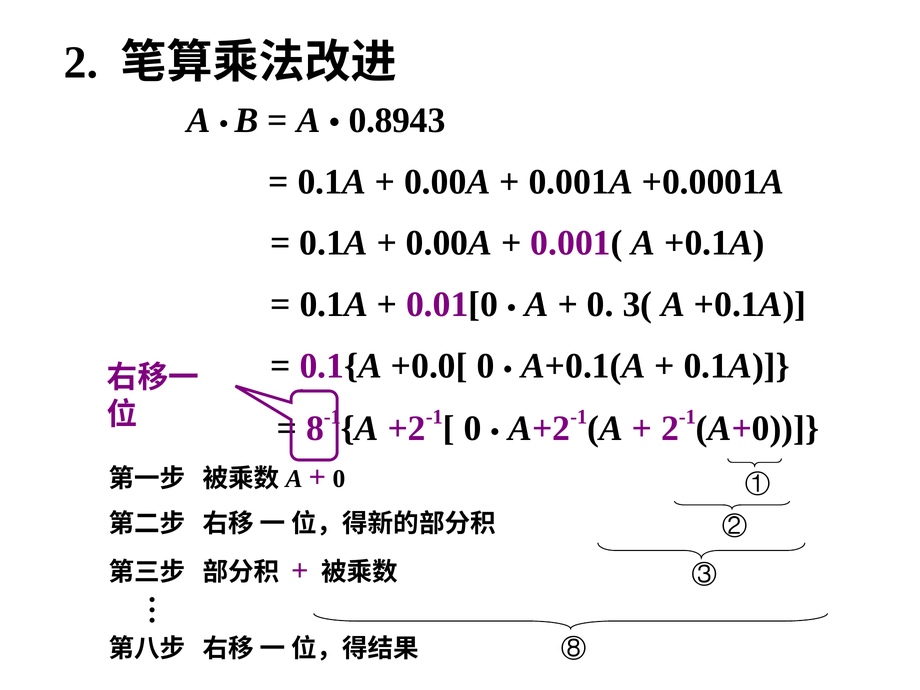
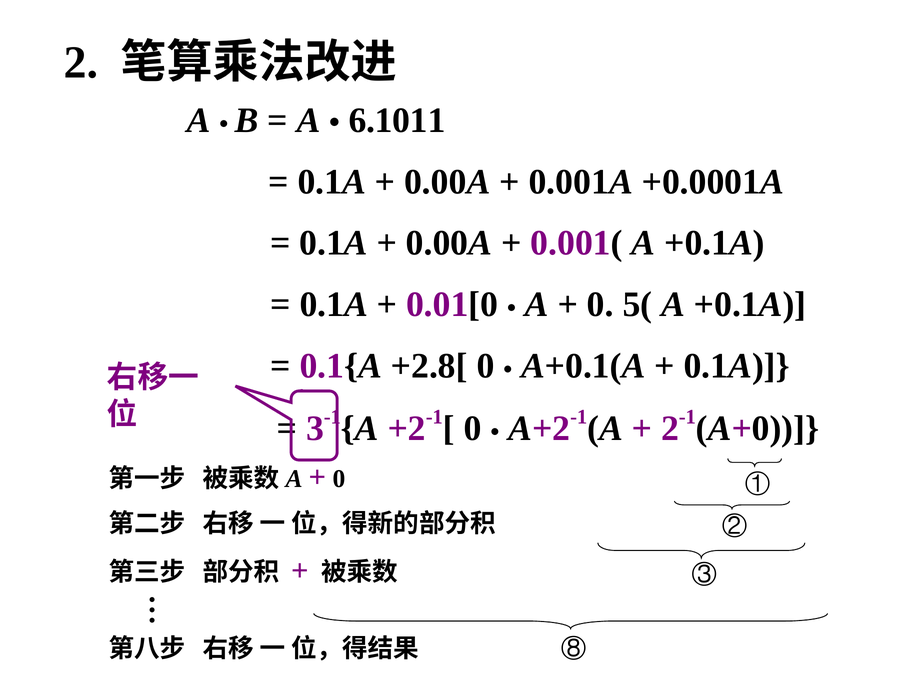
0.8943: 0.8943 -> 6.1011
3(: 3( -> 5(
+0.0[: +0.0[ -> +2.8[
8: 8 -> 3
